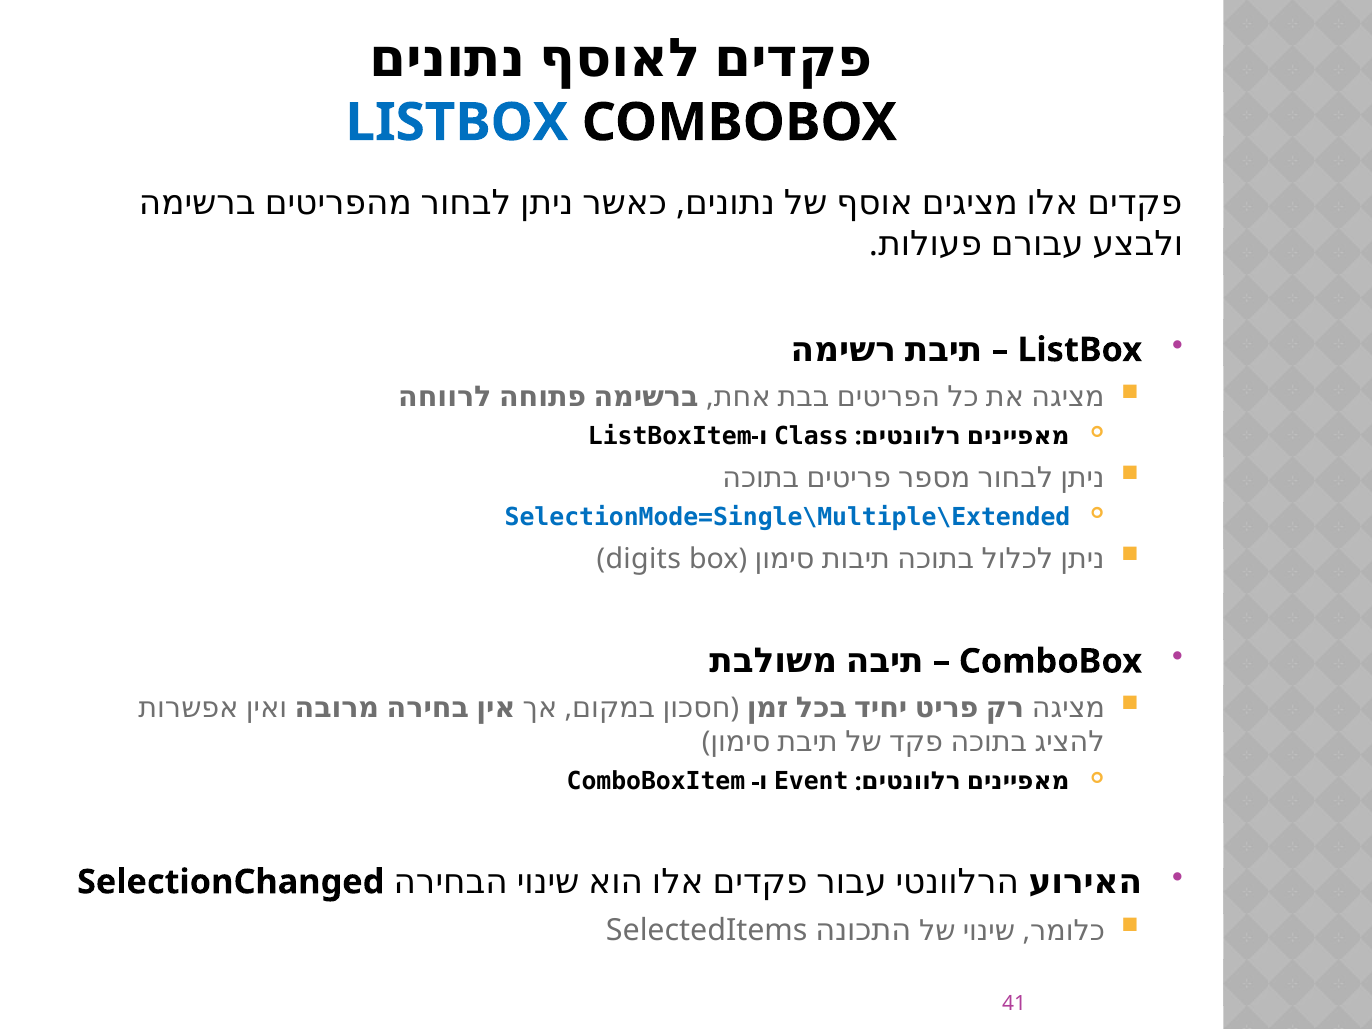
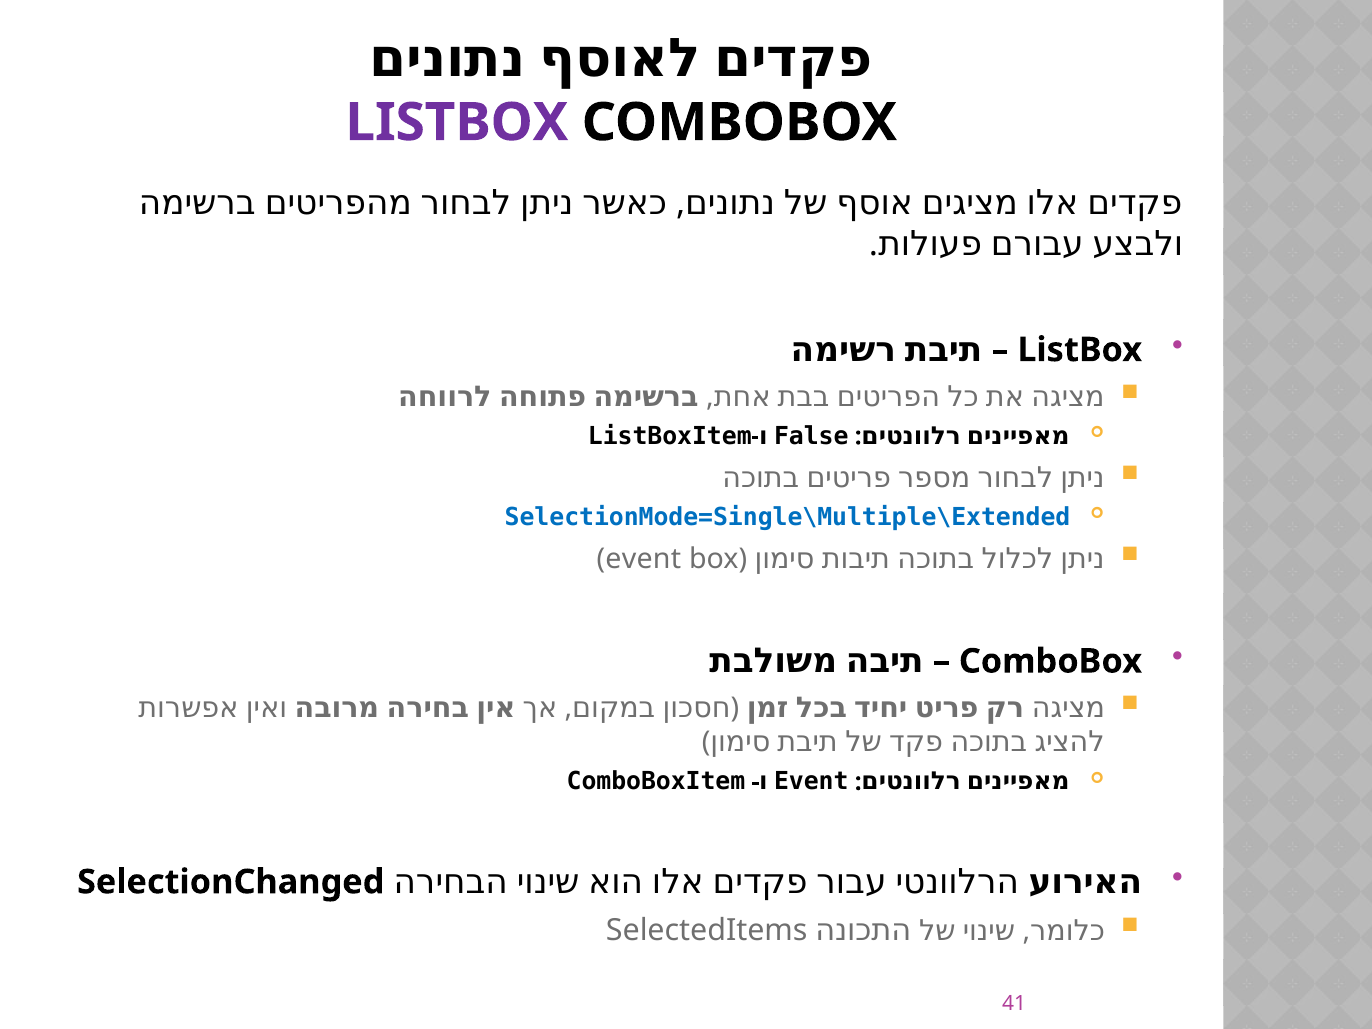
LISTBOX at (457, 123) colour: blue -> purple
Class: Class -> False
digits at (643, 559): digits -> event
